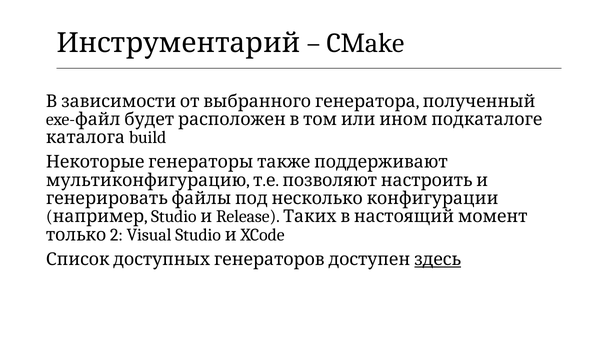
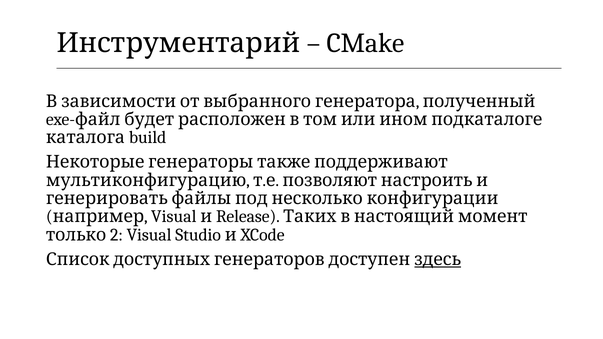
например Studio: Studio -> Visual
